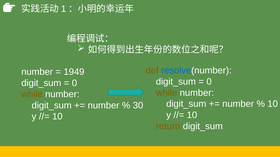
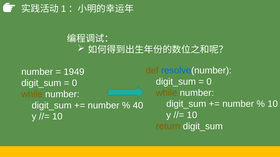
30: 30 -> 40
